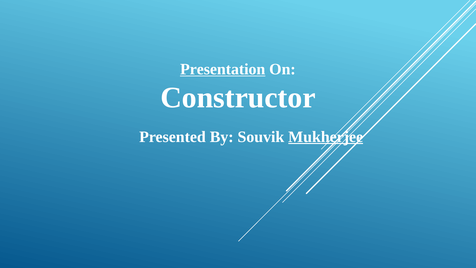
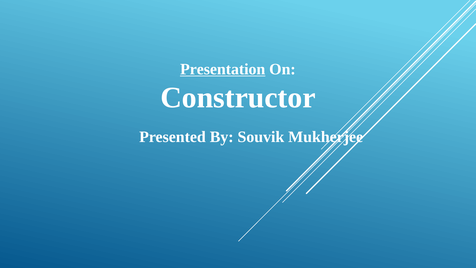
Mukherjee underline: present -> none
